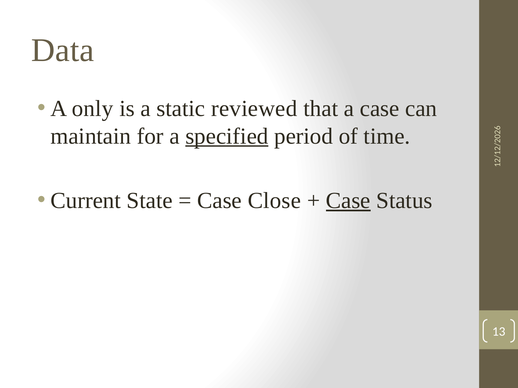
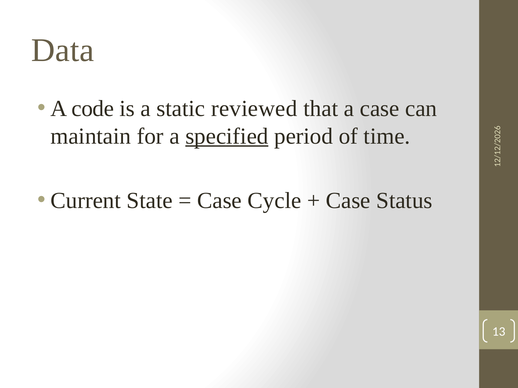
only: only -> code
Close: Close -> Cycle
Case at (348, 201) underline: present -> none
